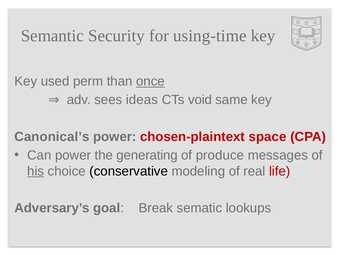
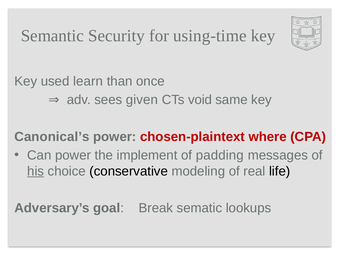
perm: perm -> learn
once underline: present -> none
ideas: ideas -> given
space: space -> where
generating: generating -> implement
produce: produce -> padding
life colour: red -> black
